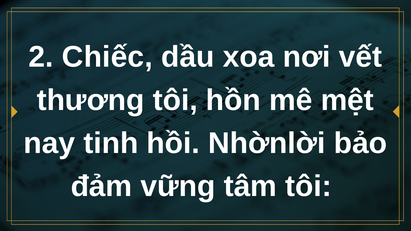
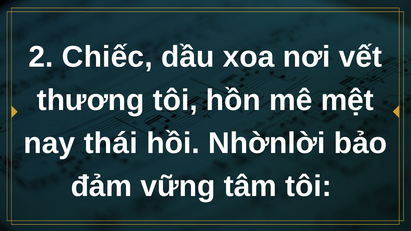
tinh: tinh -> thái
